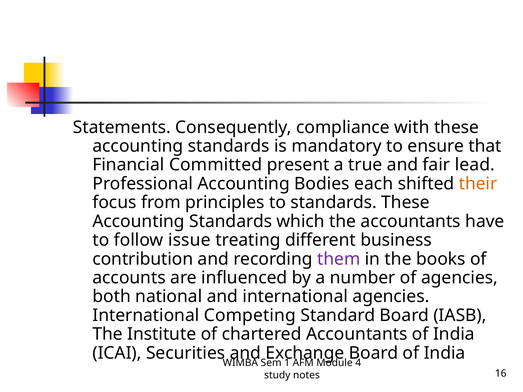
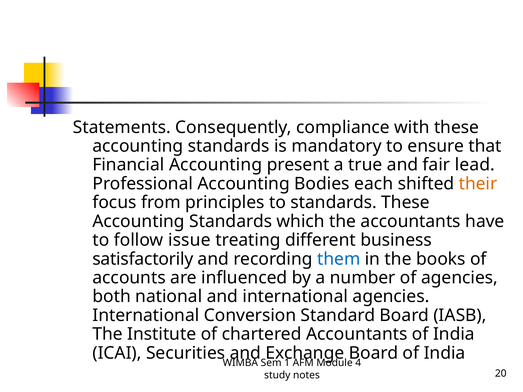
Financial Committed: Committed -> Accounting
contribution: contribution -> satisfactorily
them colour: purple -> blue
Competing: Competing -> Conversion
16: 16 -> 20
